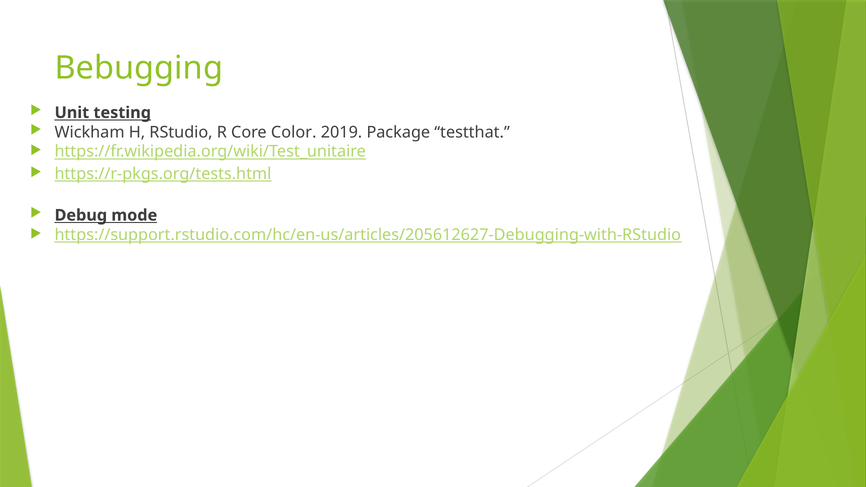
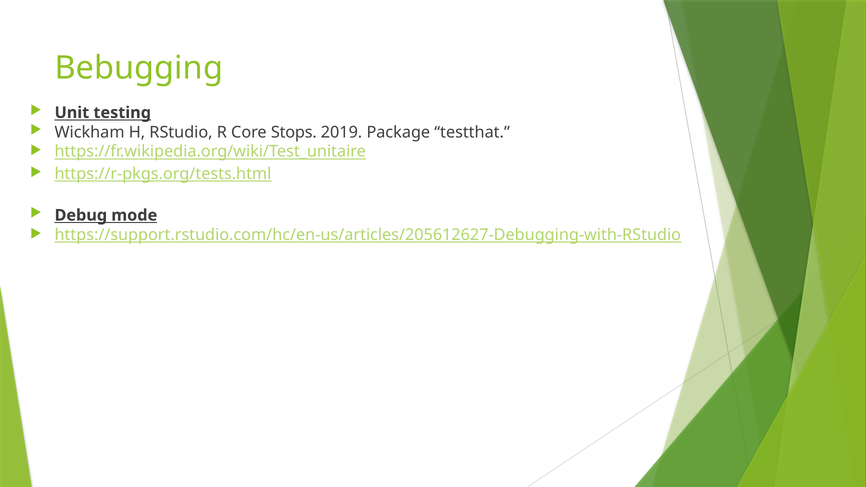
Color: Color -> Stops
